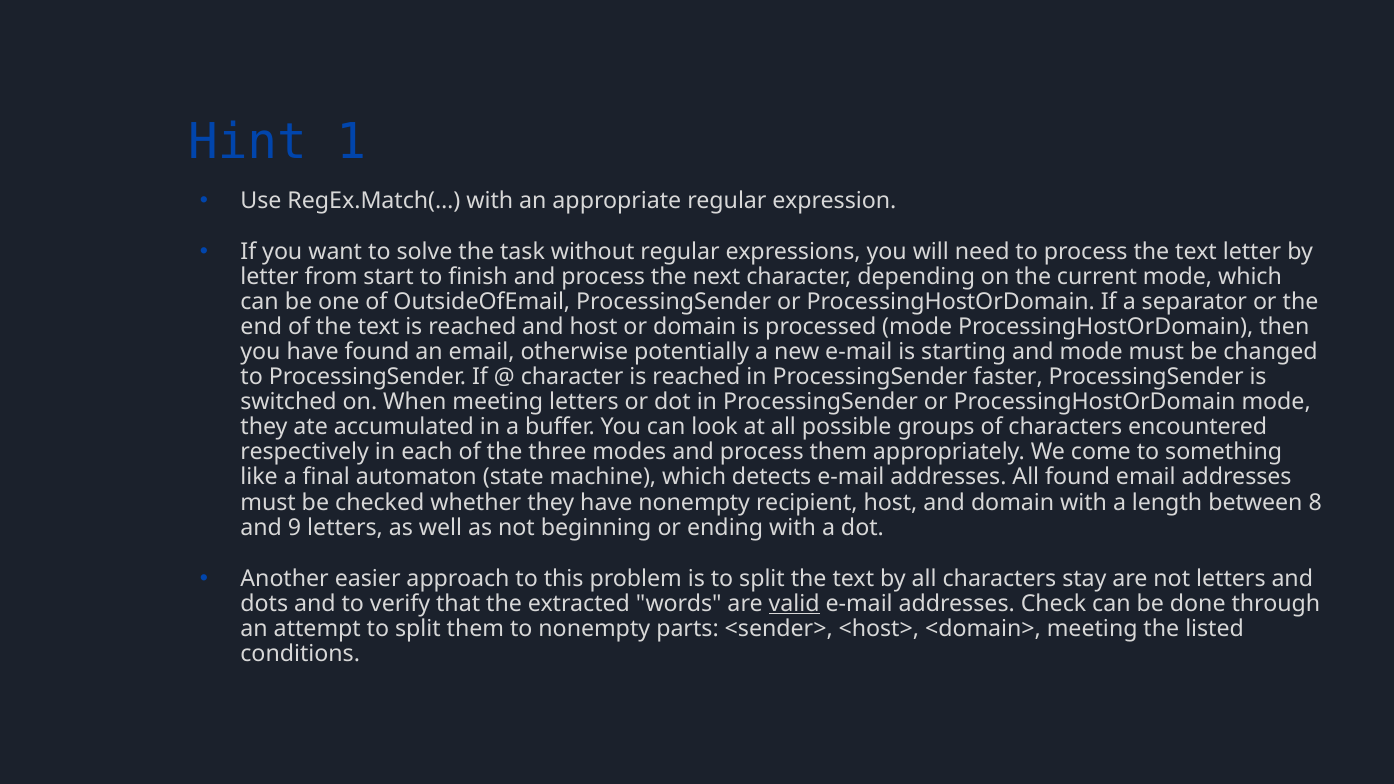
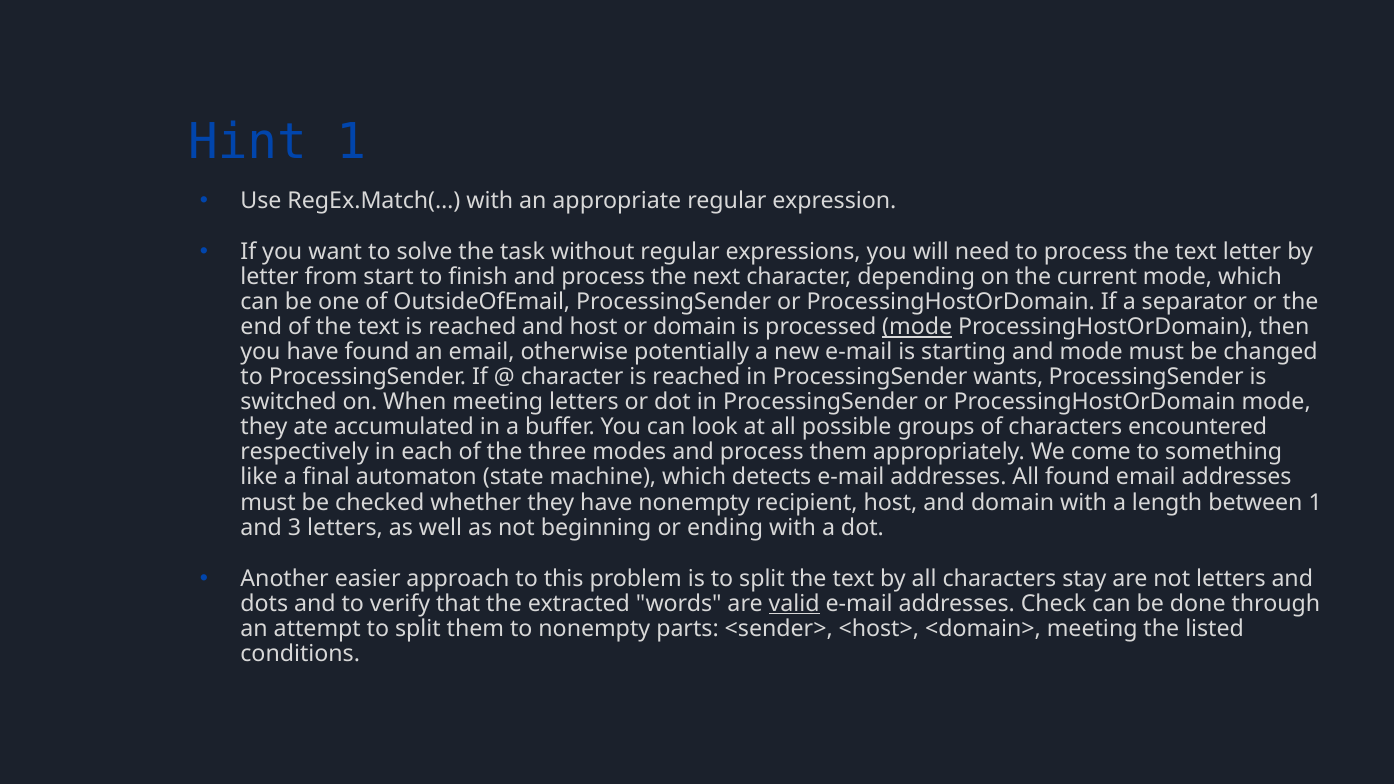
mode at (917, 327) underline: none -> present
faster: faster -> wants
between 8: 8 -> 1
9: 9 -> 3
